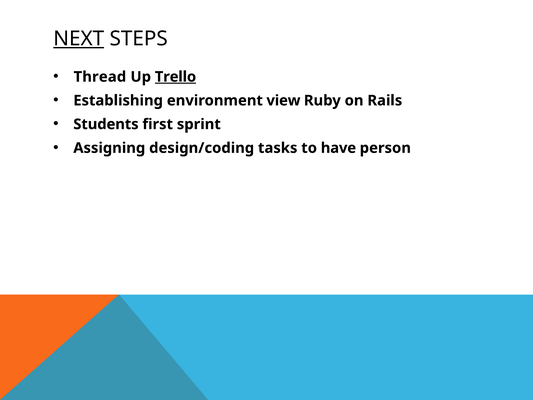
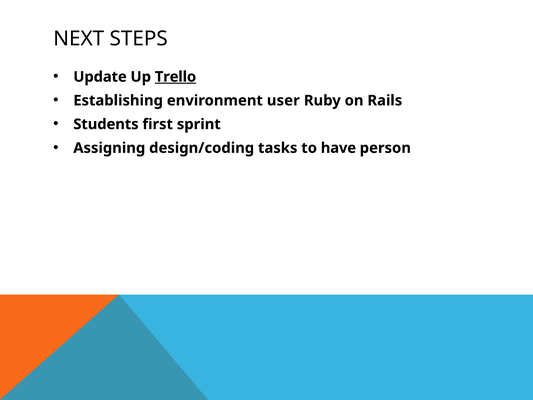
NEXT underline: present -> none
Thread: Thread -> Update
view: view -> user
